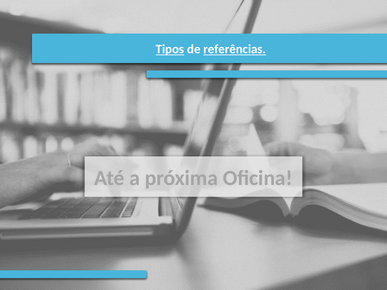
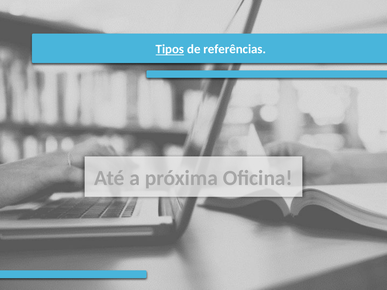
referências underline: present -> none
